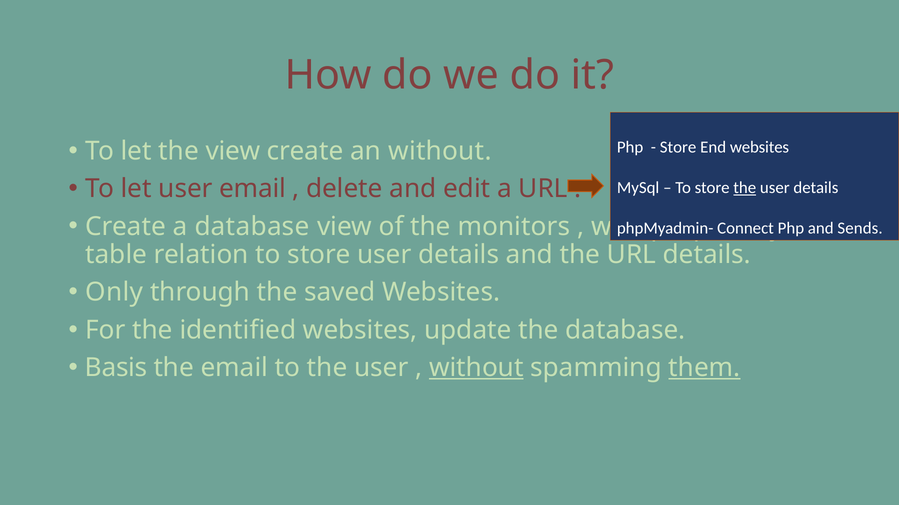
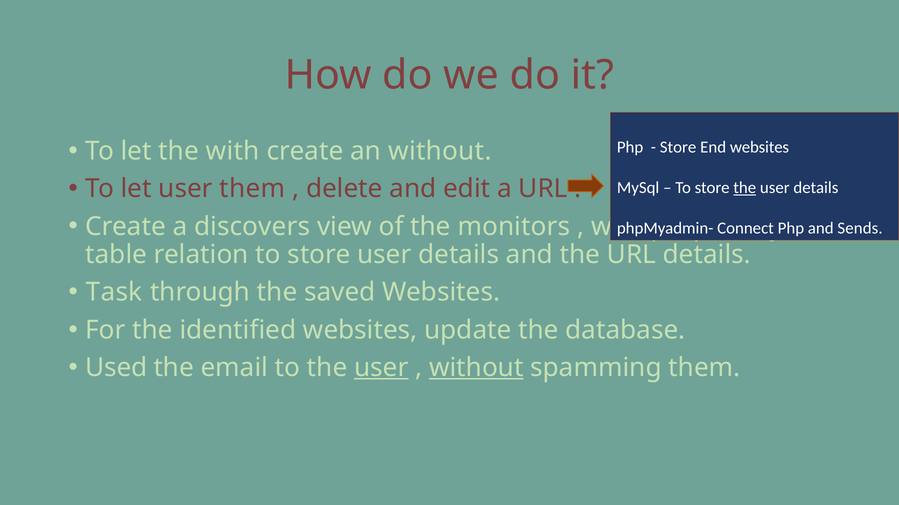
the view: view -> with
user email: email -> them
a database: database -> discovers
Only: Only -> Task
Basis: Basis -> Used
user at (381, 368) underline: none -> present
them at (704, 368) underline: present -> none
